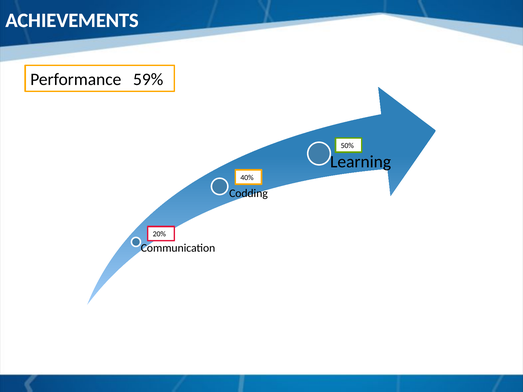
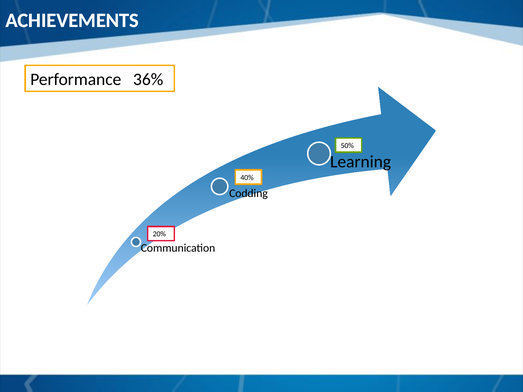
59%: 59% -> 36%
